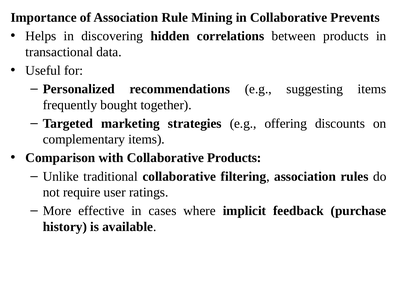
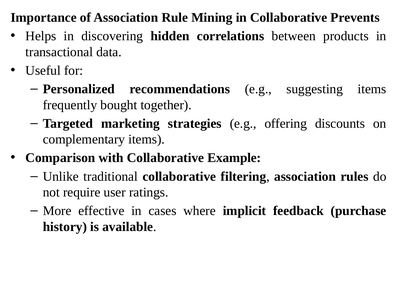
Collaborative Products: Products -> Example
